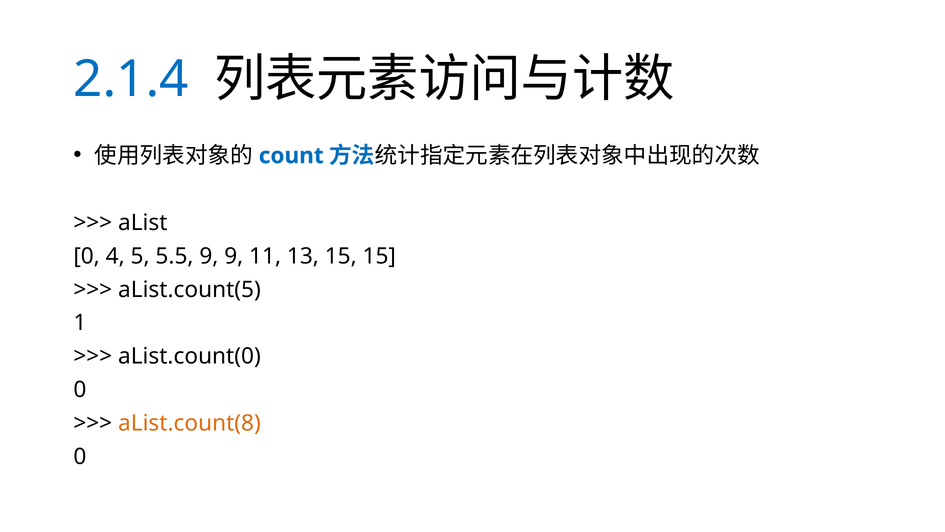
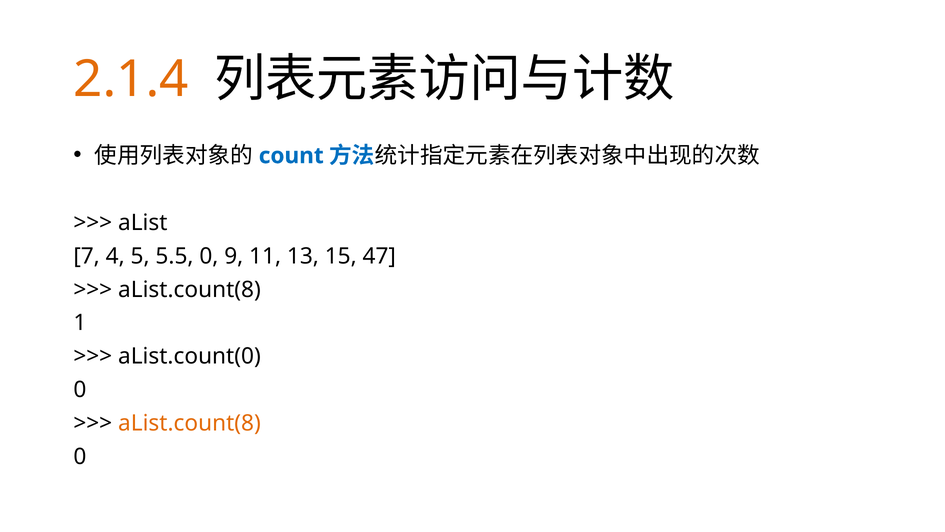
2.1.4 colour: blue -> orange
0 at (87, 256): 0 -> 7
5.5 9: 9 -> 0
15 15: 15 -> 47
aList.count(5 at (189, 289): aList.count(5 -> aList.count(8
